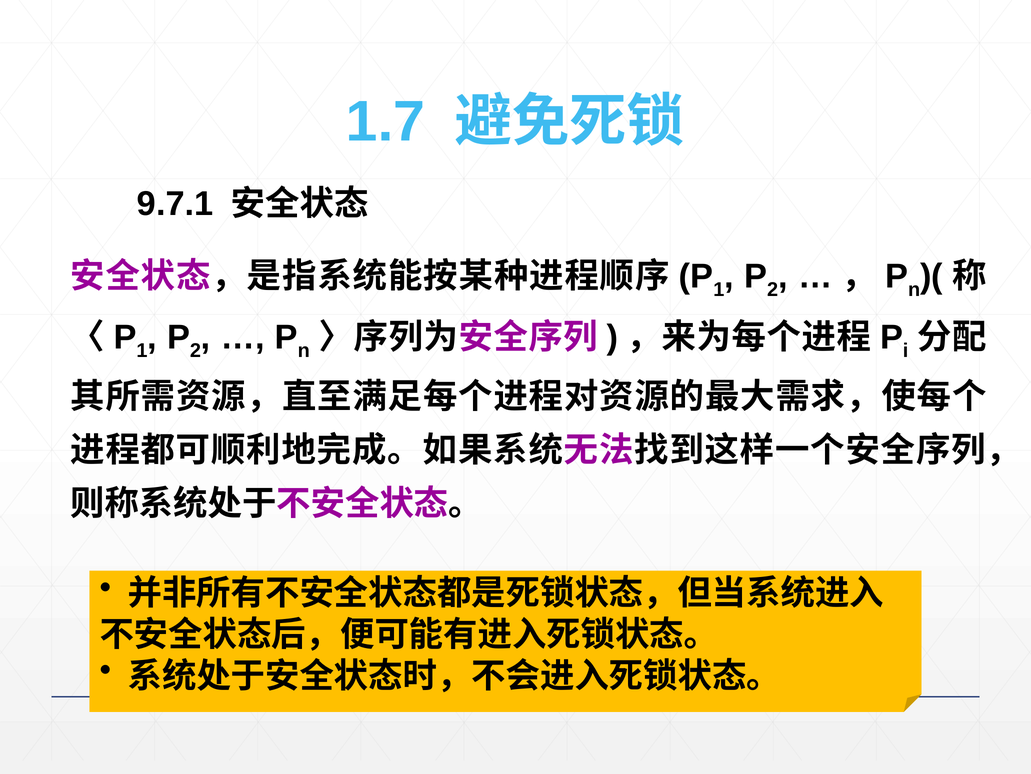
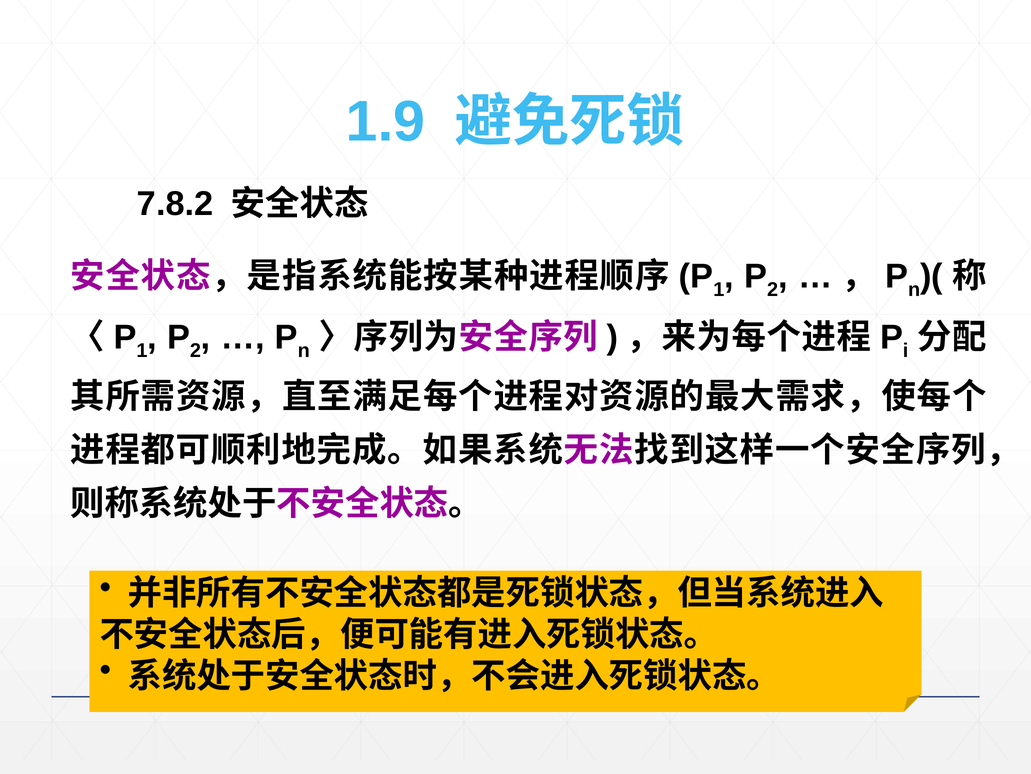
1.7: 1.7 -> 1.9
9.7.1: 9.7.1 -> 7.8.2
